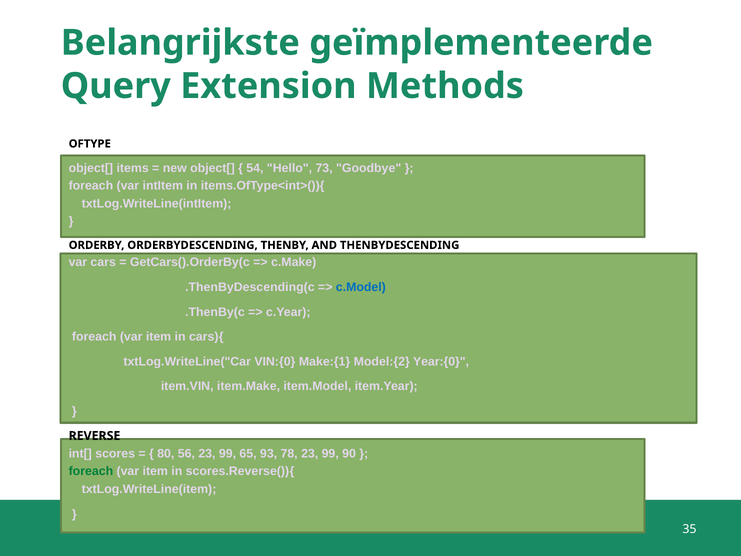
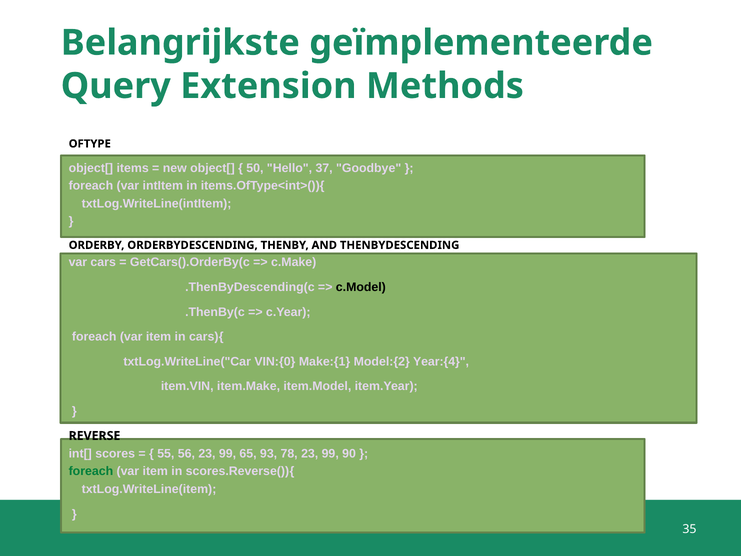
54: 54 -> 50
73: 73 -> 37
c.Model colour: blue -> black
Year:{0: Year:{0 -> Year:{4
80: 80 -> 55
